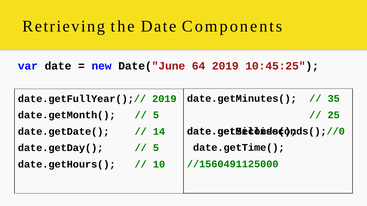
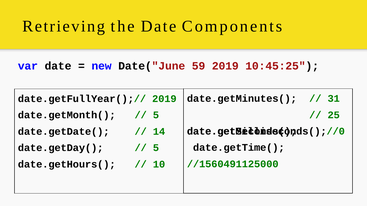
64: 64 -> 59
35: 35 -> 31
